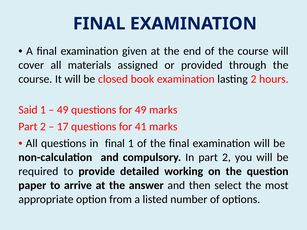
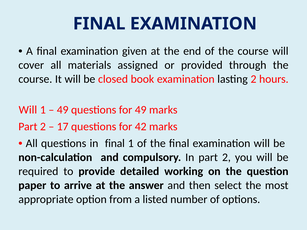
Said at (28, 110): Said -> Will
41: 41 -> 42
